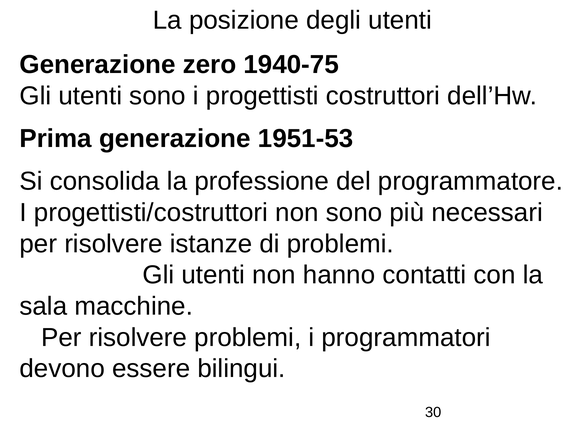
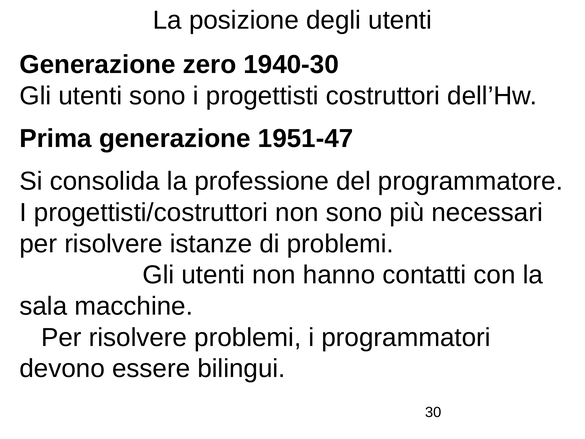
1940-75: 1940-75 -> 1940-30
1951-53: 1951-53 -> 1951-47
